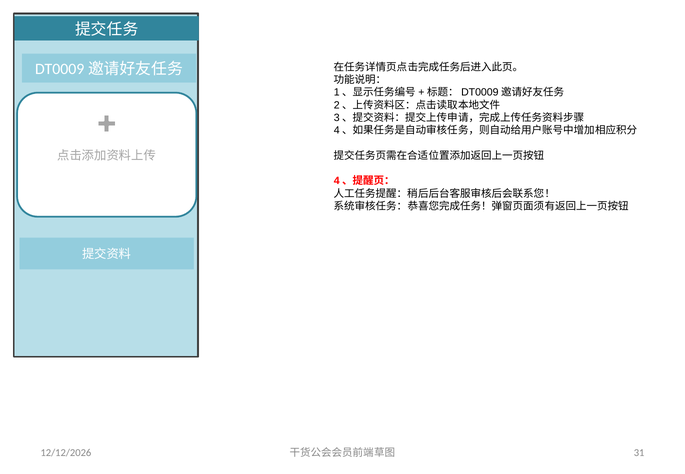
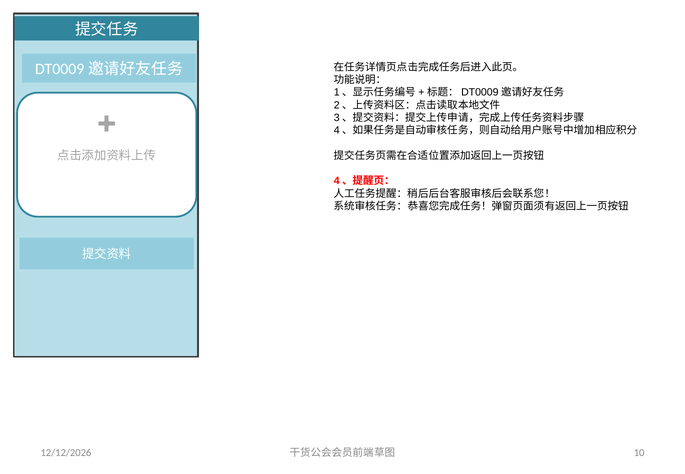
31: 31 -> 10
